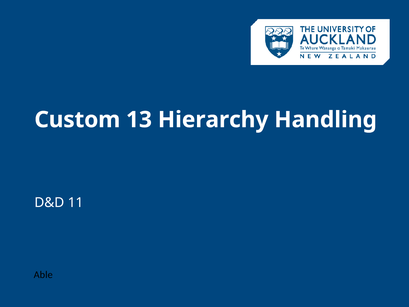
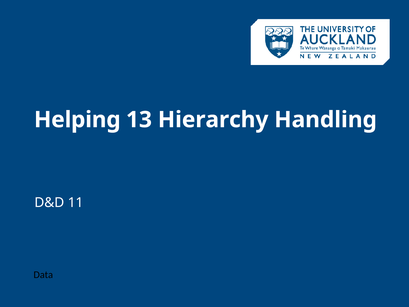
Custom: Custom -> Helping
Able: Able -> Data
